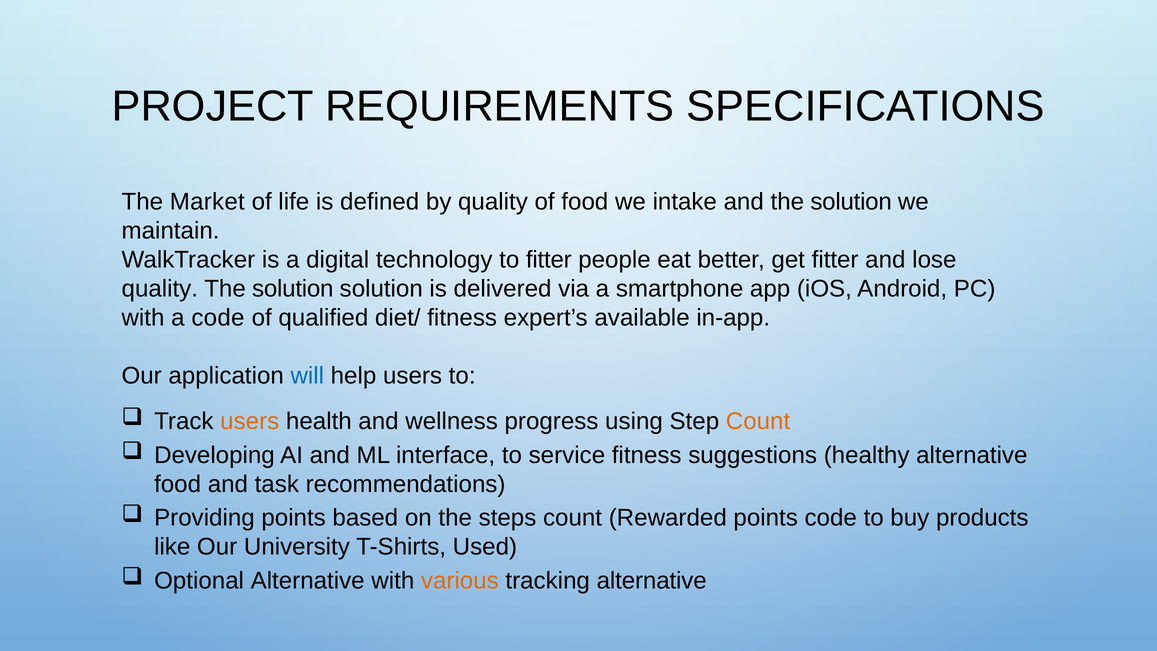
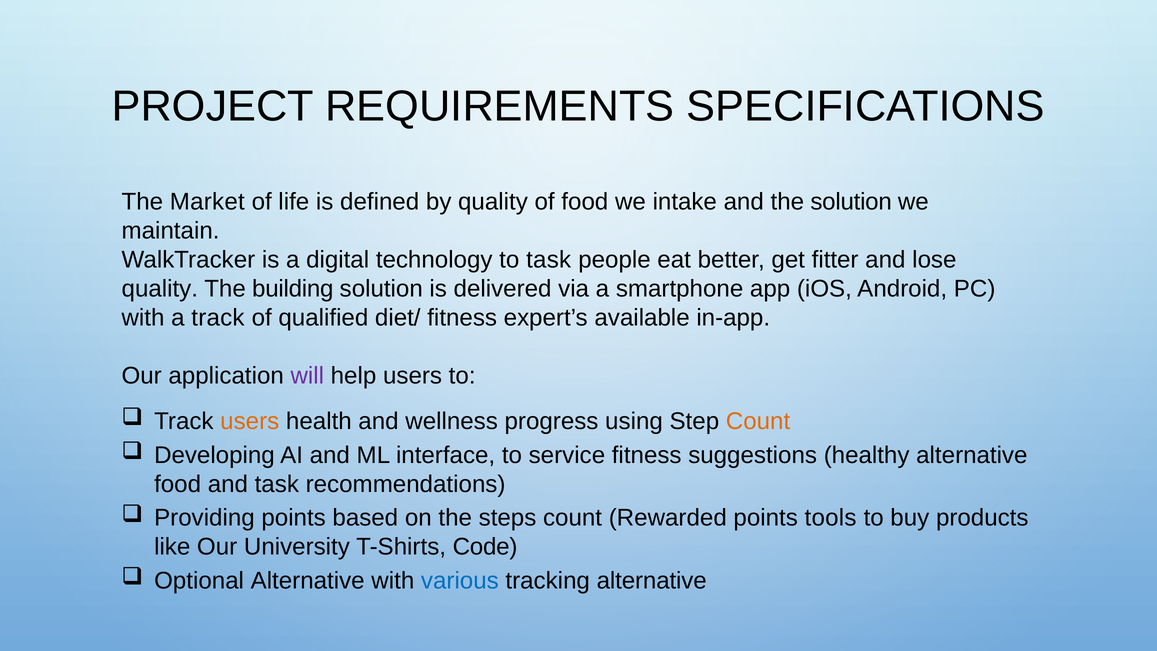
to fitter: fitter -> task
solution at (293, 289): solution -> building
a code: code -> track
will colour: blue -> purple
points code: code -> tools
Used: Used -> Code
various colour: orange -> blue
